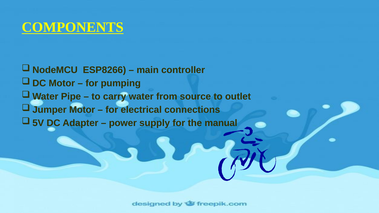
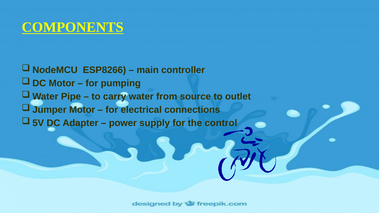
manual: manual -> control
